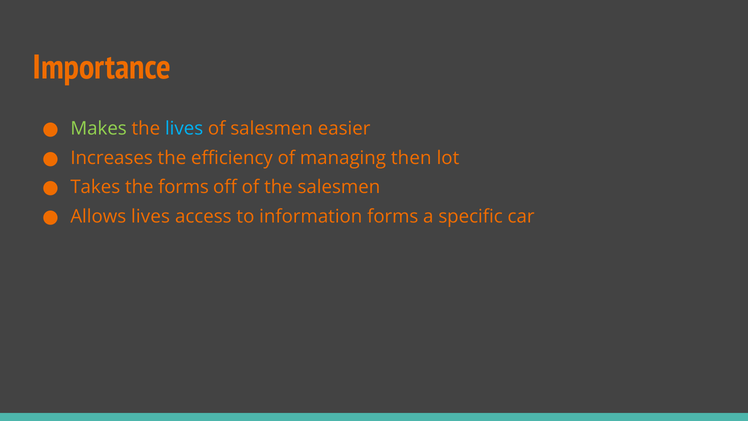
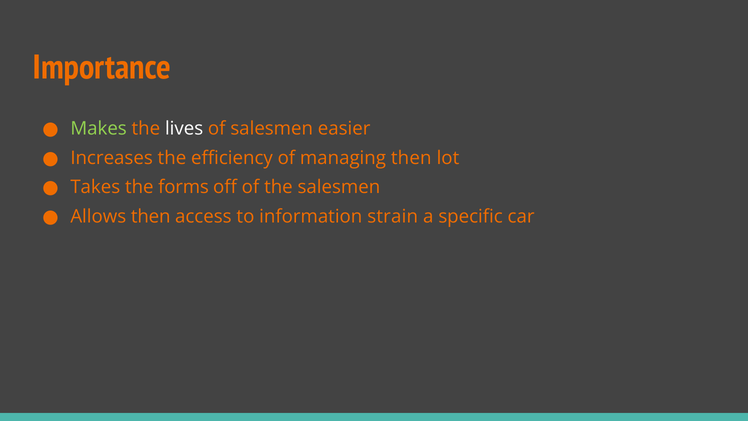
lives at (184, 129) colour: light blue -> white
Allows lives: lives -> then
information forms: forms -> strain
